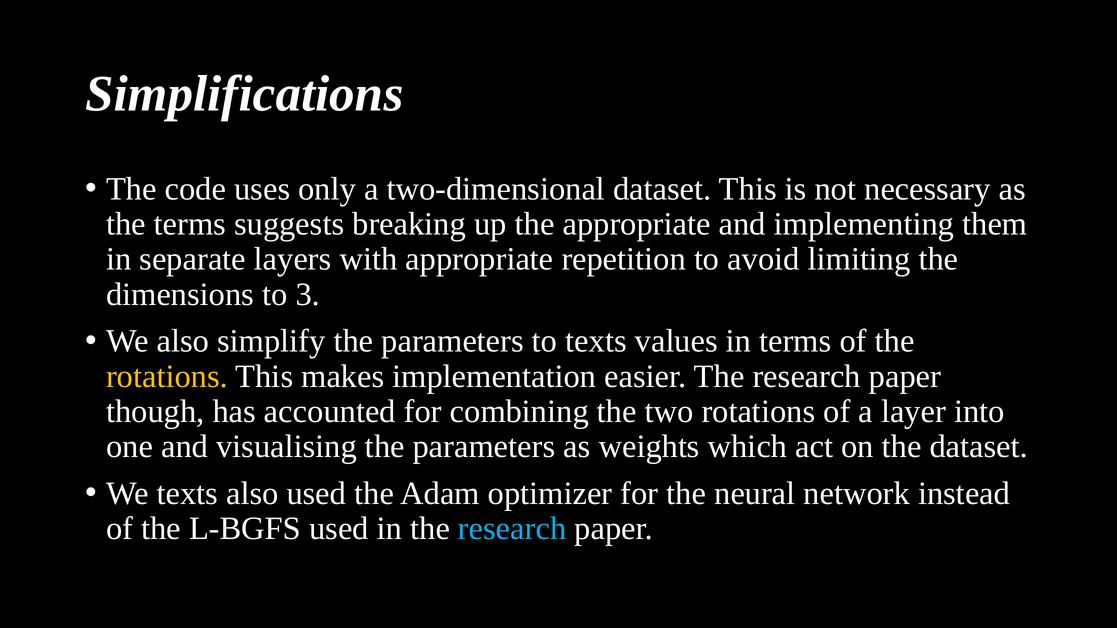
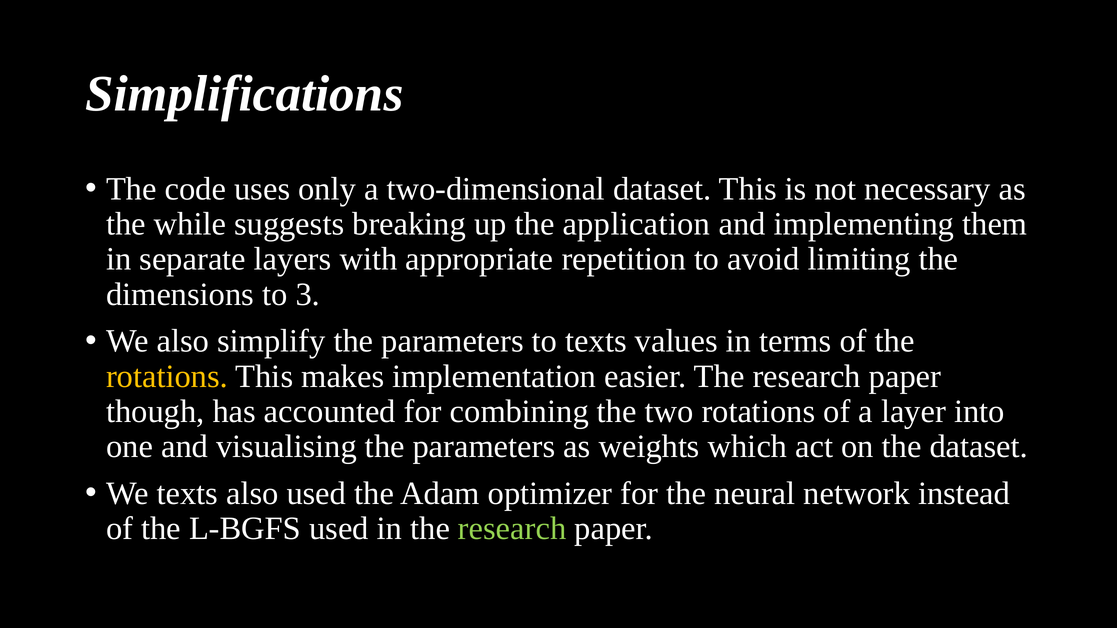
the terms: terms -> while
the appropriate: appropriate -> application
research at (512, 529) colour: light blue -> light green
